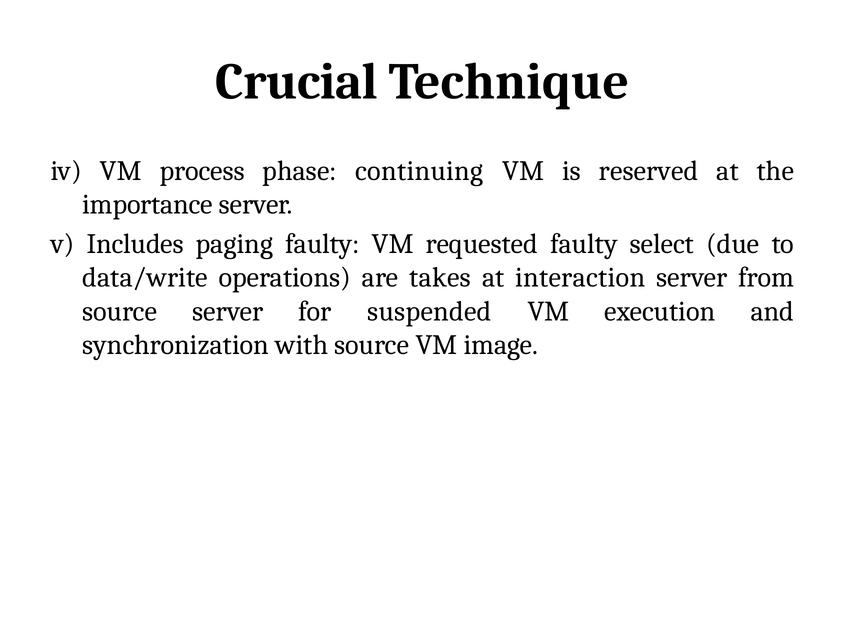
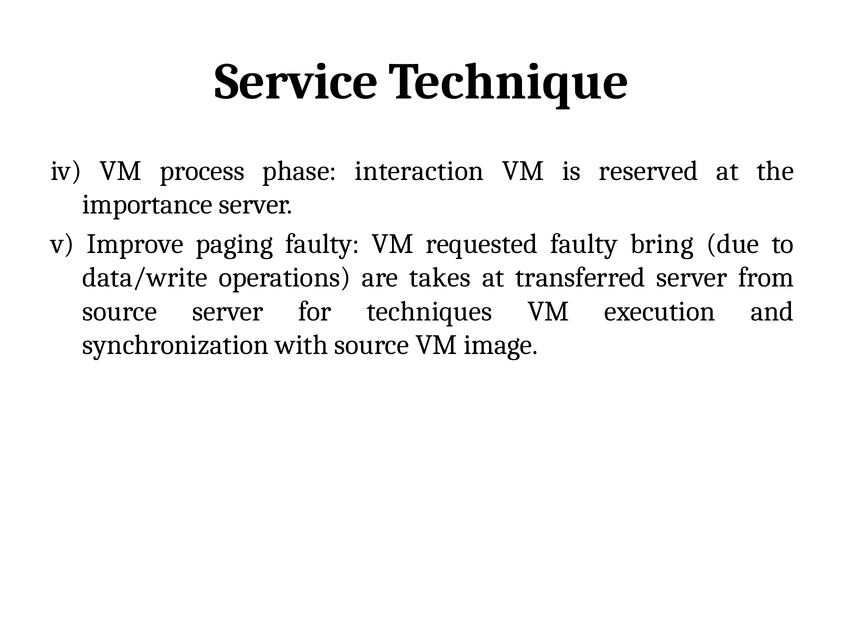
Crucial: Crucial -> Service
continuing: continuing -> interaction
Includes: Includes -> Improve
select: select -> bring
interaction: interaction -> transferred
suspended: suspended -> techniques
